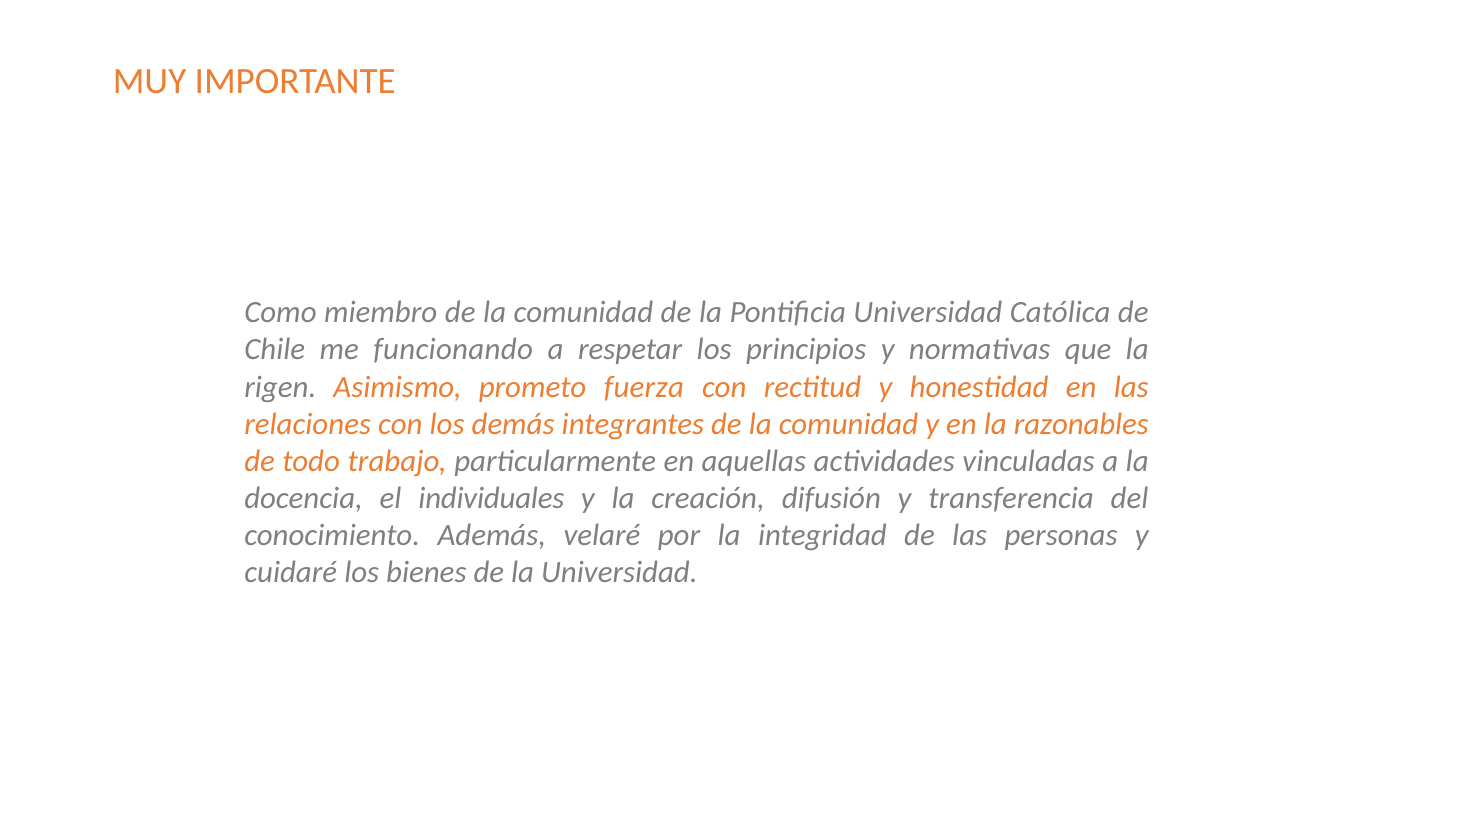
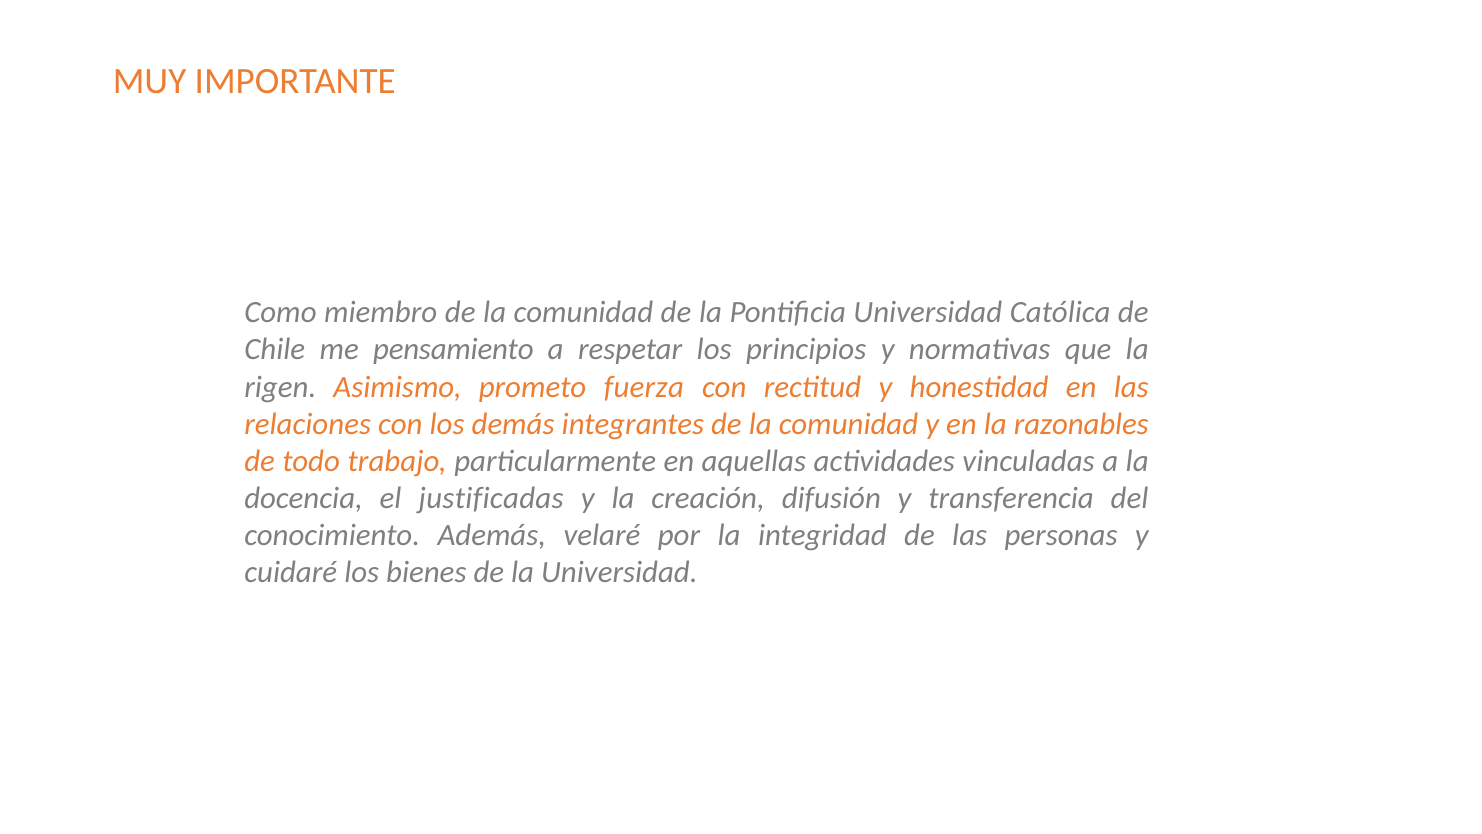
funcionando: funcionando -> pensamiento
individuales: individuales -> justificadas
